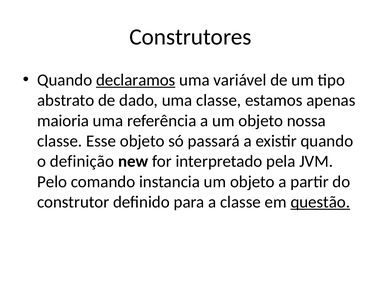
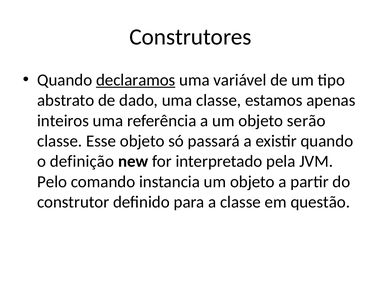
maioria: maioria -> inteiros
nossa: nossa -> serão
questão underline: present -> none
